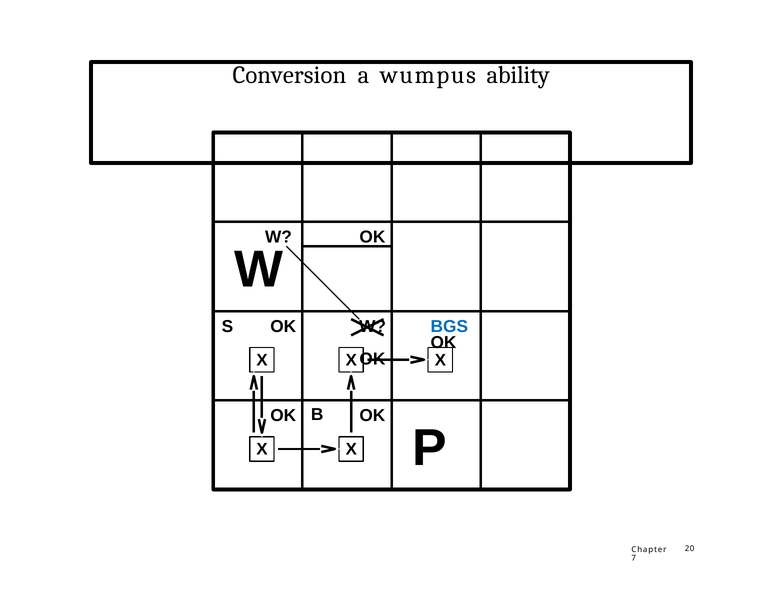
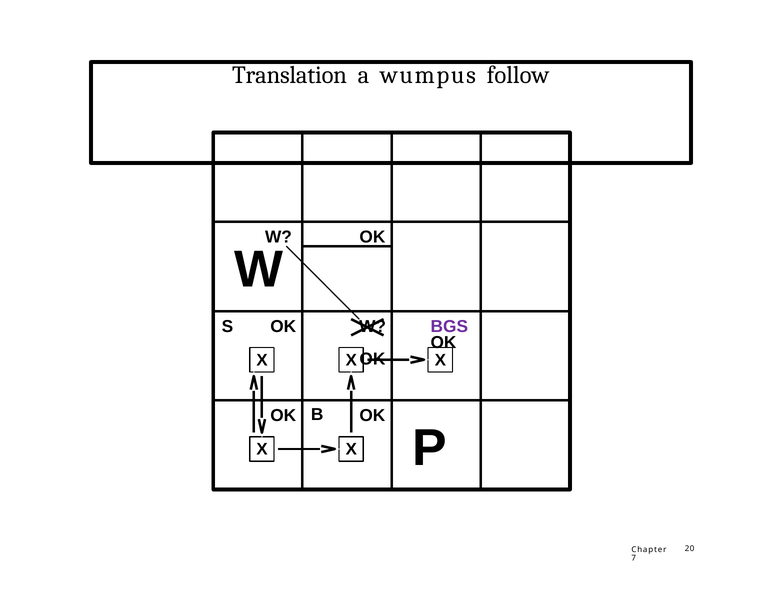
Conversion: Conversion -> Translation
ability: ability -> follow
BGS colour: blue -> purple
